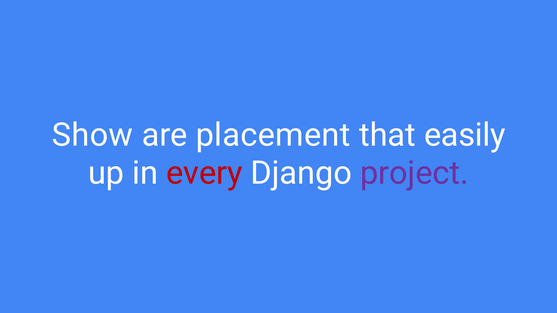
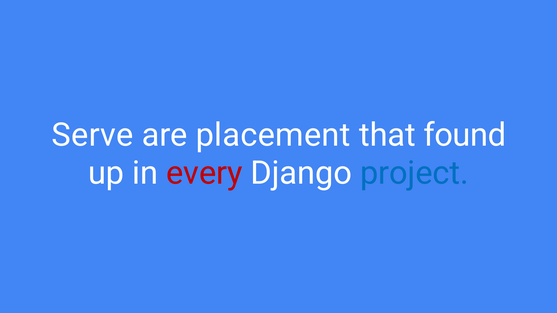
Show: Show -> Serve
easily: easily -> found
project colour: purple -> blue
